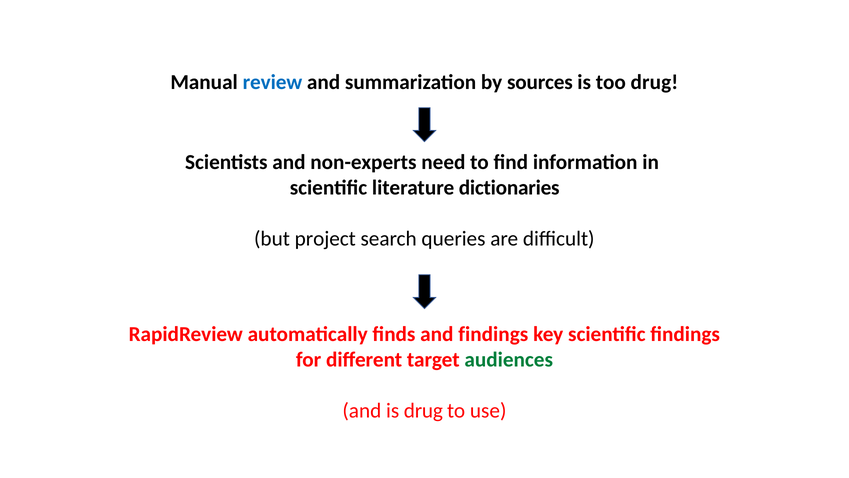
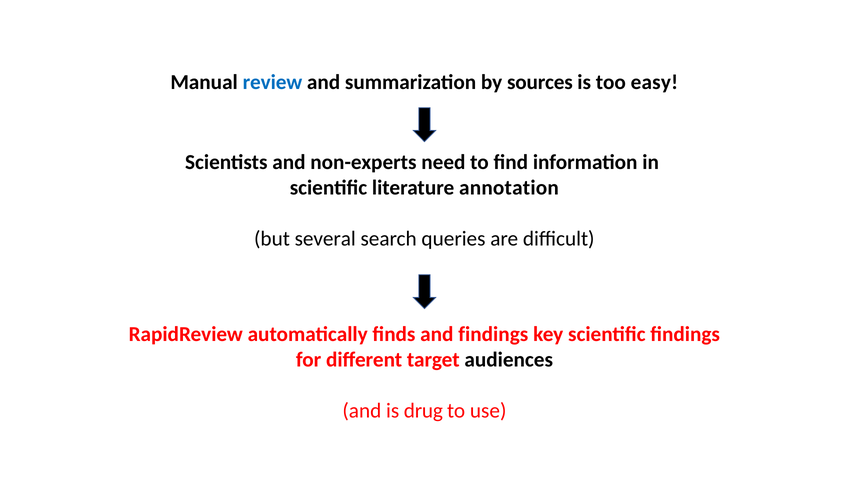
too drug: drug -> easy
dictionaries: dictionaries -> annotation
project: project -> several
audiences colour: green -> black
